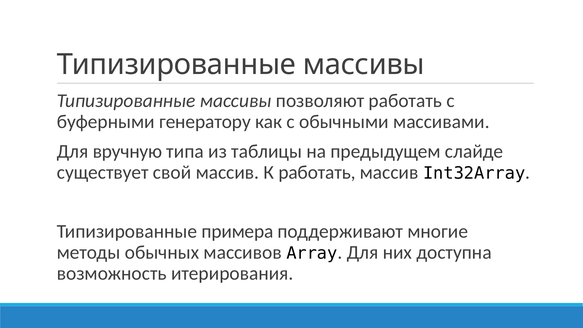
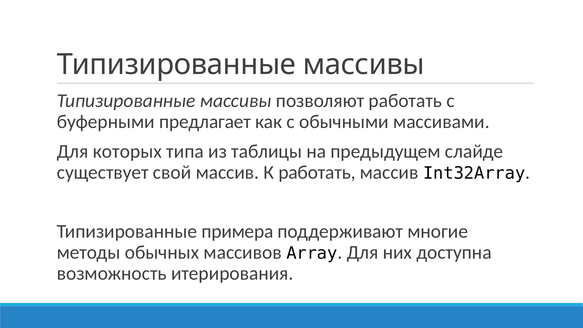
генератору: генератору -> предлагает
вручную: вручную -> которых
